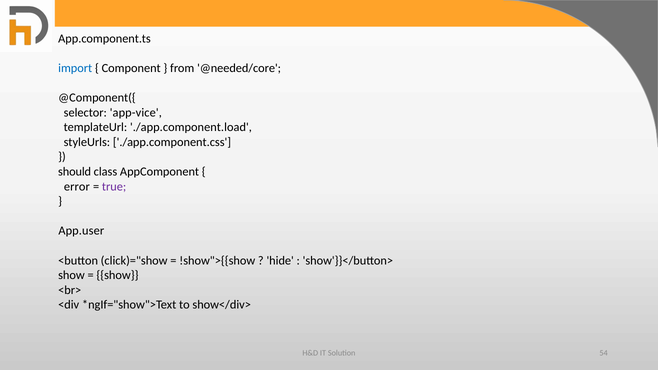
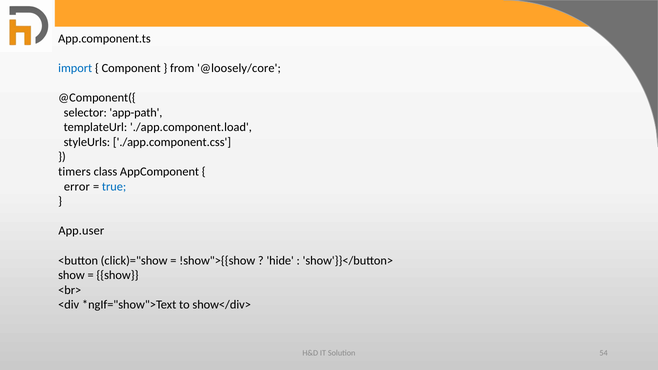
@needed/core: @needed/core -> @loosely/core
app-vice: app-vice -> app-path
should: should -> timers
true colour: purple -> blue
